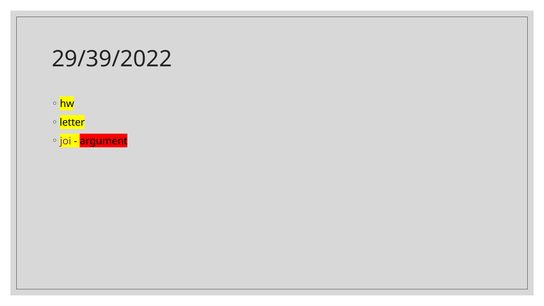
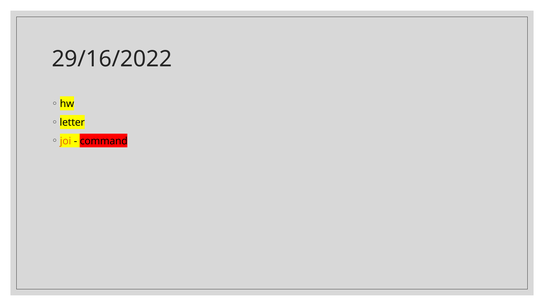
29/39/2022: 29/39/2022 -> 29/16/2022
joi colour: purple -> orange
argument: argument -> command
